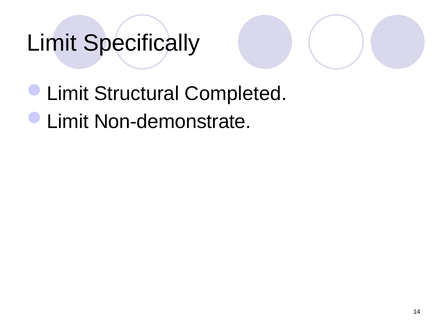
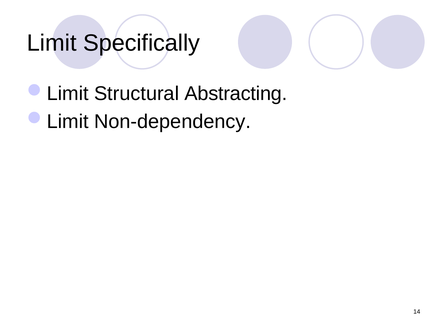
Completed: Completed -> Abstracting
Non-demonstrate: Non-demonstrate -> Non-dependency
